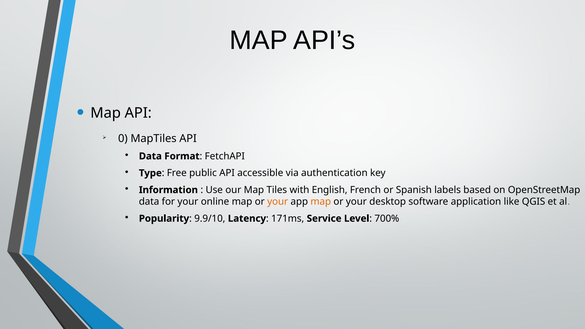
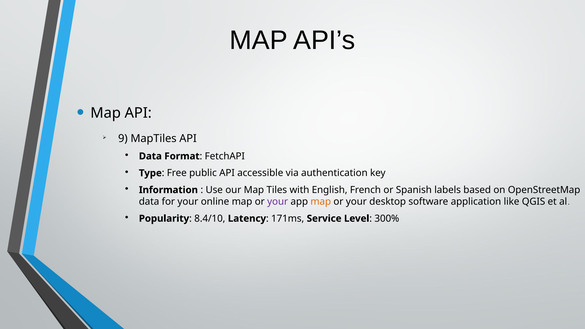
0: 0 -> 9
your at (278, 202) colour: orange -> purple
9.9/10: 9.9/10 -> 8.4/10
700%: 700% -> 300%
